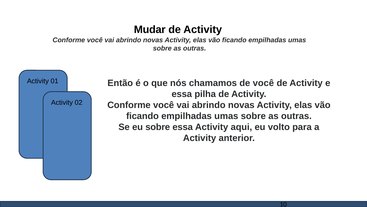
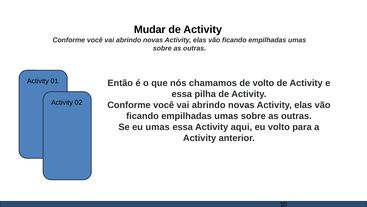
de você: você -> volto
eu sobre: sobre -> umas
